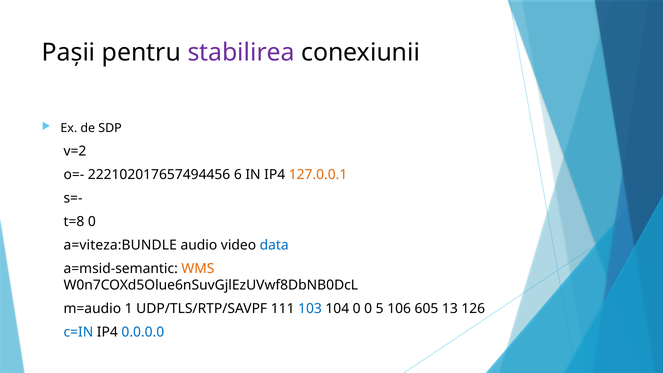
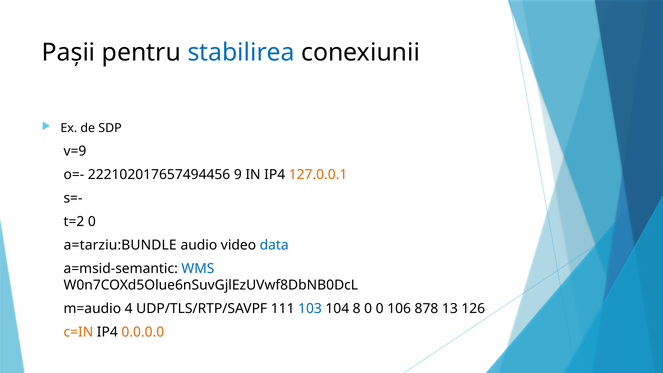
stabilirea colour: purple -> blue
v=2: v=2 -> v=9
6: 6 -> 9
t=8: t=8 -> t=2
a=viteza:BUNDLE: a=viteza:BUNDLE -> a=tarziu:BUNDLE
WMS colour: orange -> blue
1: 1 -> 4
104 0: 0 -> 8
0 5: 5 -> 0
605: 605 -> 878
c=IN colour: blue -> orange
0.0.0.0 colour: blue -> orange
